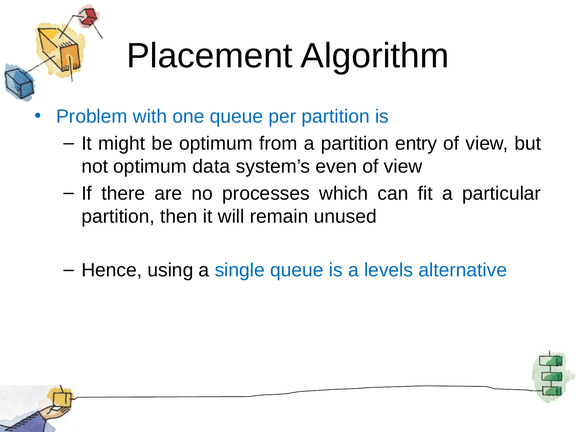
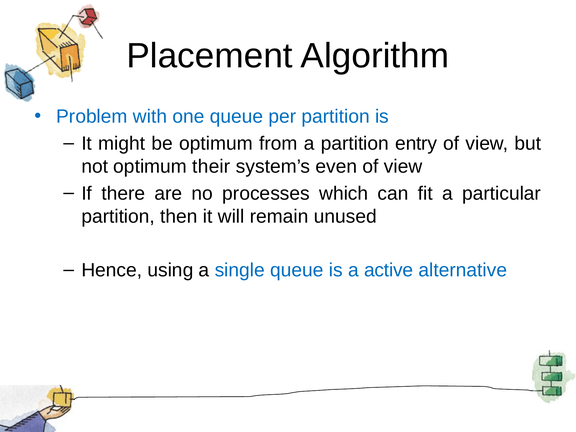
data: data -> their
levels: levels -> active
